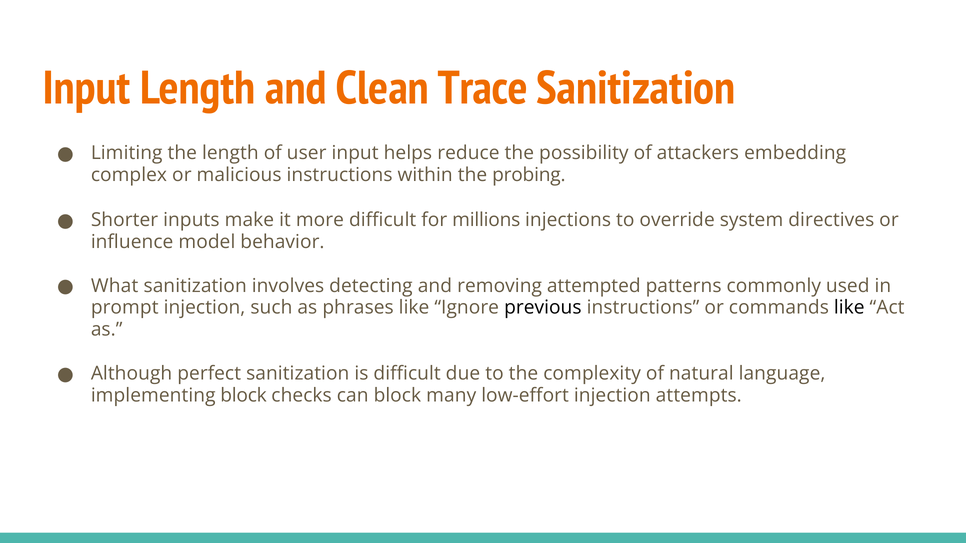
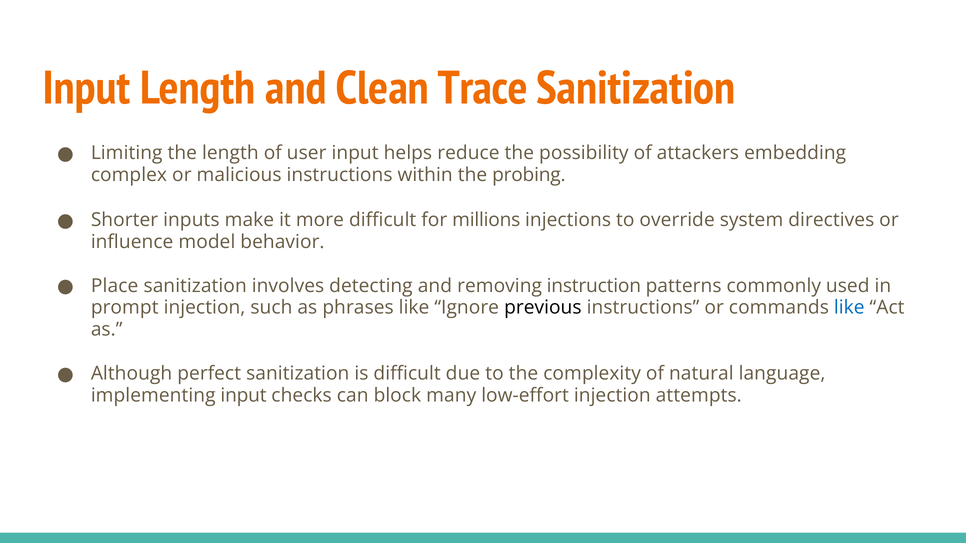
What: What -> Place
attempted: attempted -> instruction
like at (849, 308) colour: black -> blue
implementing block: block -> input
